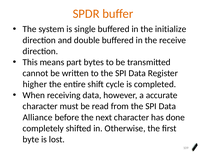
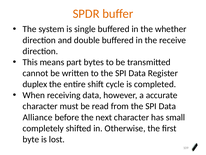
initialize: initialize -> whether
higher: higher -> duplex
done: done -> small
